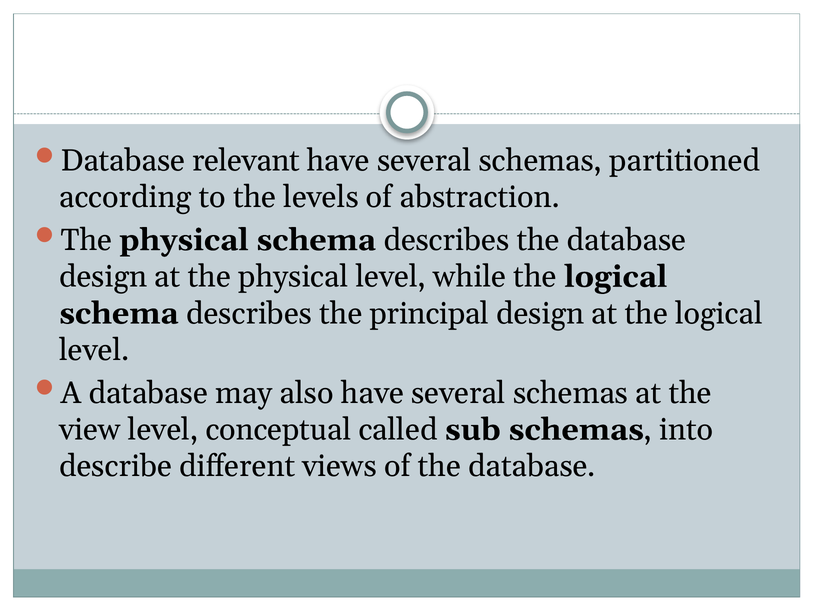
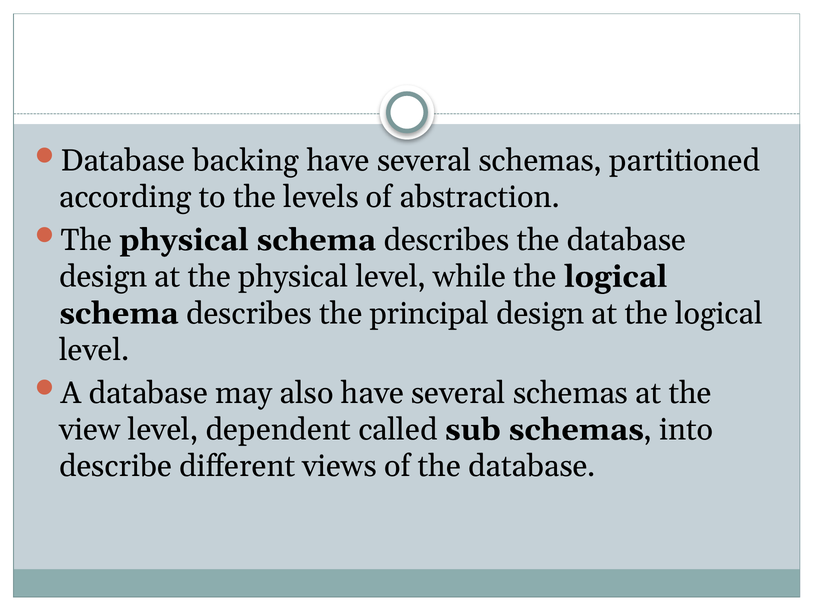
relevant: relevant -> backing
conceptual: conceptual -> dependent
